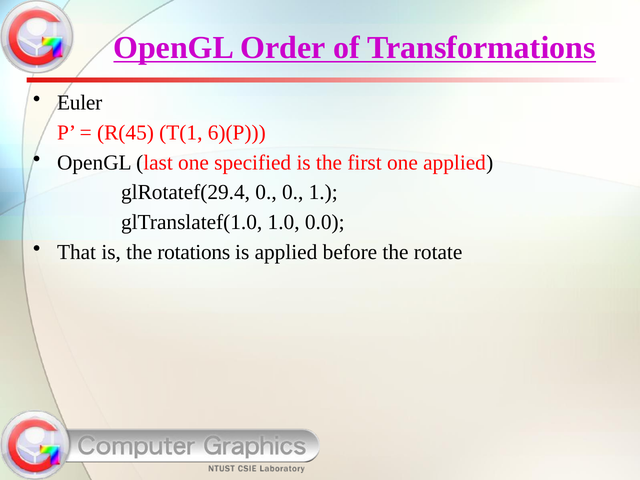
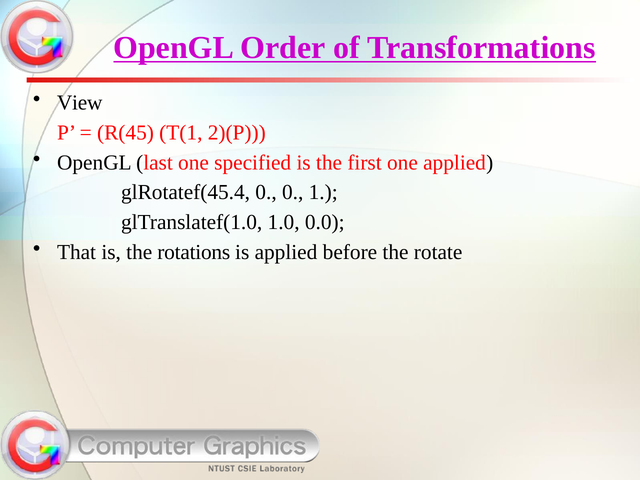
Euler: Euler -> View
6)(P: 6)(P -> 2)(P
glRotatef(29.4: glRotatef(29.4 -> glRotatef(45.4
